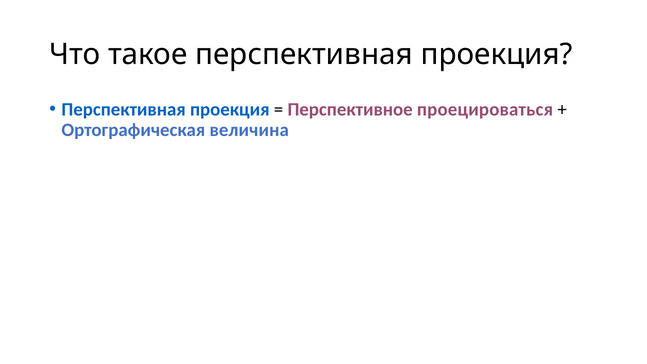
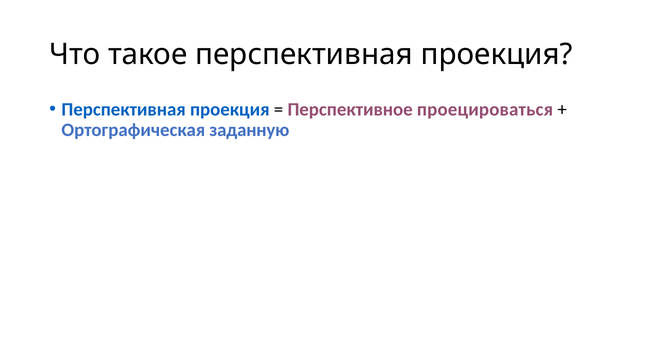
величина: величина -> заданную
